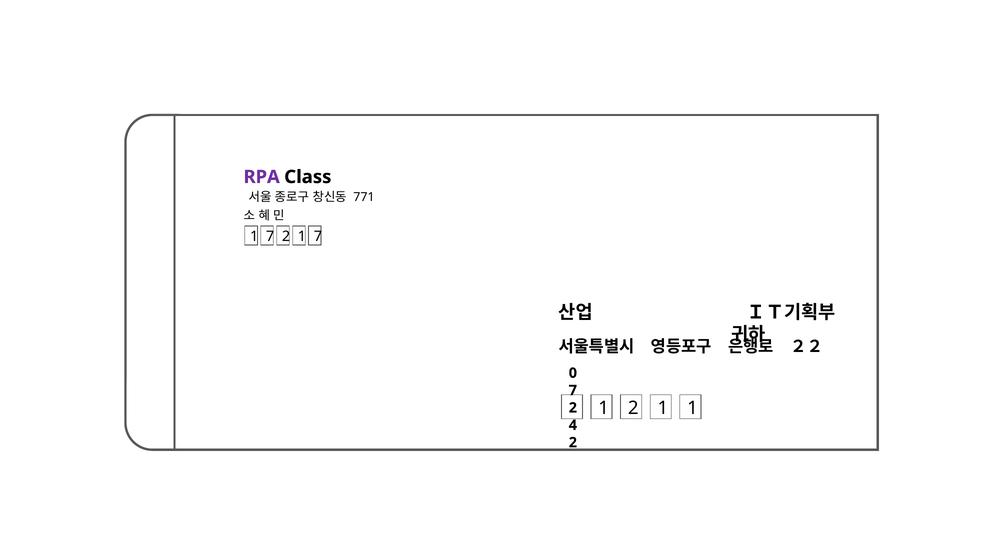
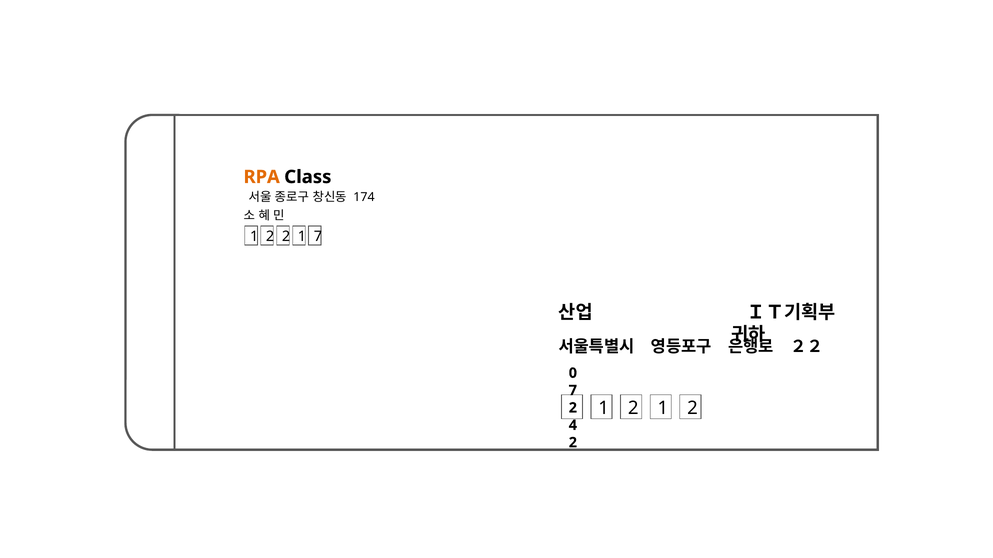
RPA colour: purple -> orange
771: 771 -> 174
7 at (270, 237): 7 -> 2
1 2 1 1: 1 -> 2
